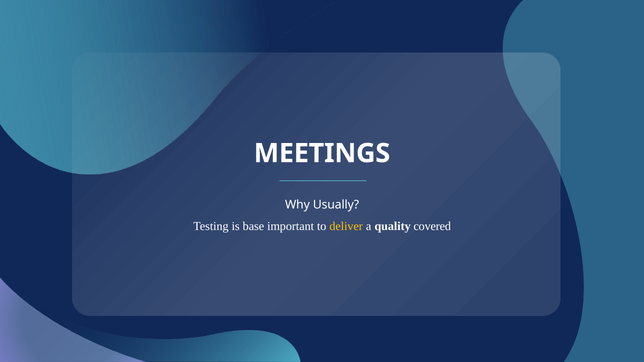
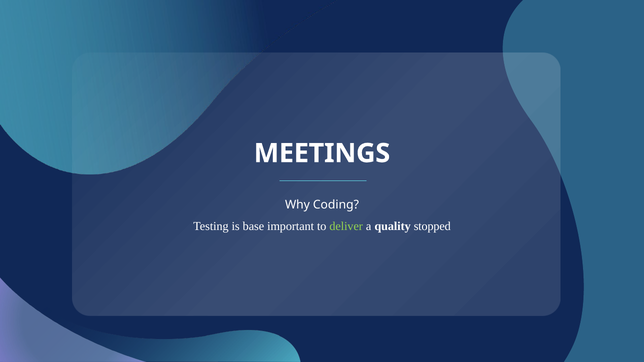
Usually: Usually -> Coding
deliver colour: yellow -> light green
covered: covered -> stopped
